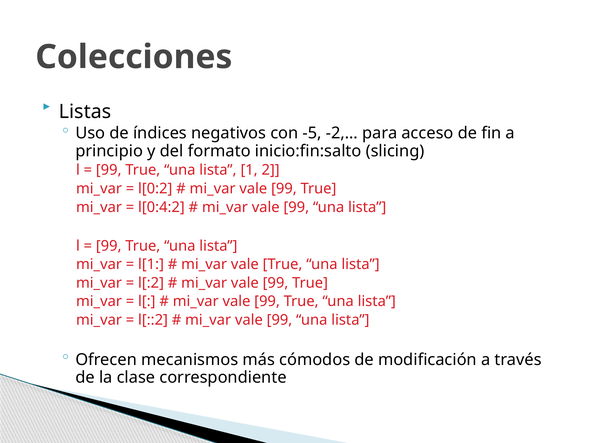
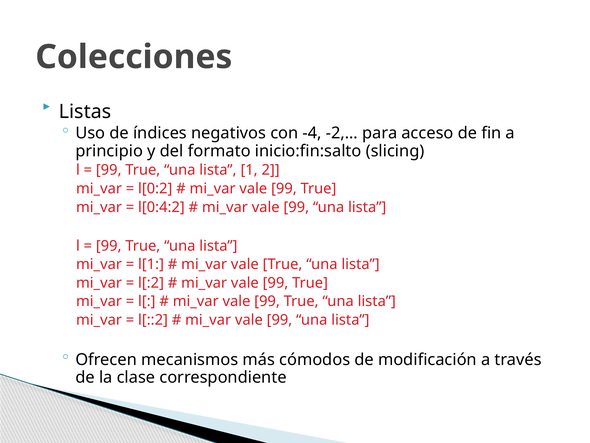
-5: -5 -> -4
